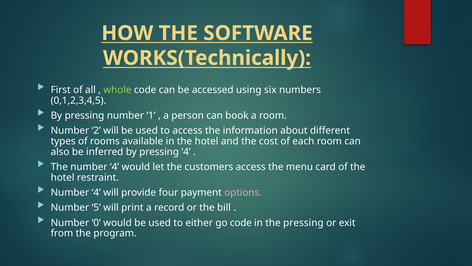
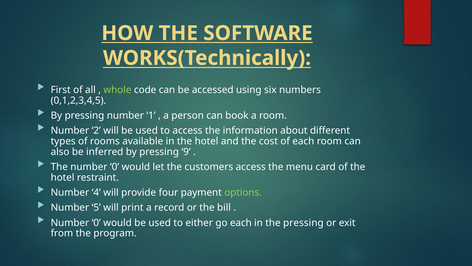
pressing 4: 4 -> 9
The number 4: 4 -> 0
options colour: pink -> light green
go code: code -> each
